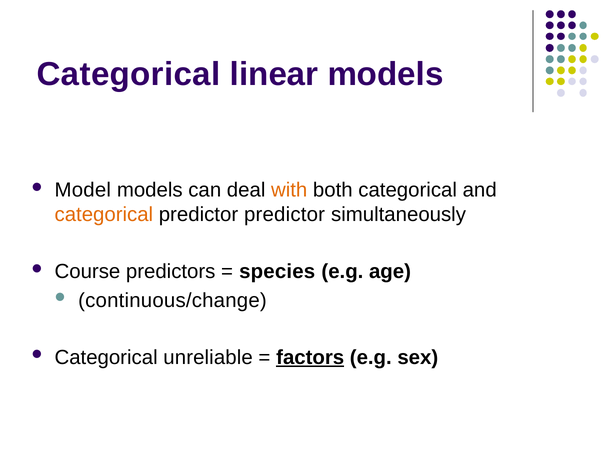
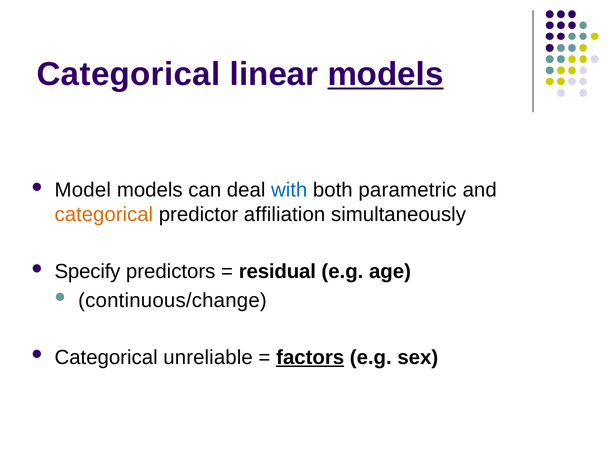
models at (386, 74) underline: none -> present
with colour: orange -> blue
both categorical: categorical -> parametric
predictor predictor: predictor -> affiliation
Course: Course -> Specify
species: species -> residual
